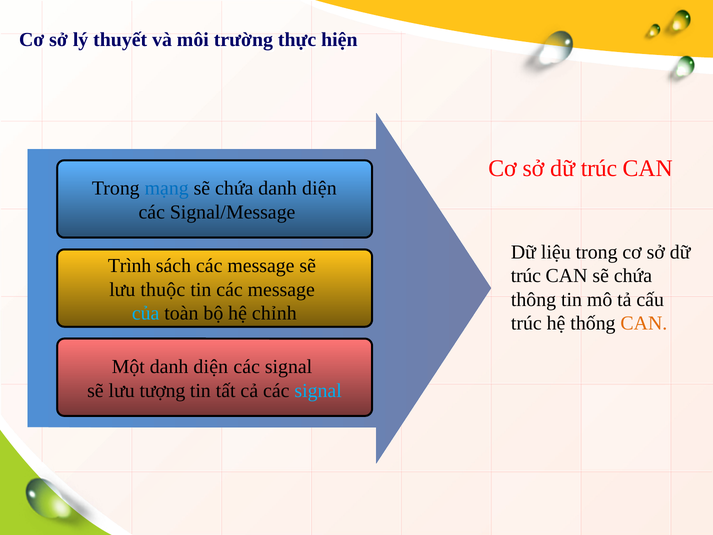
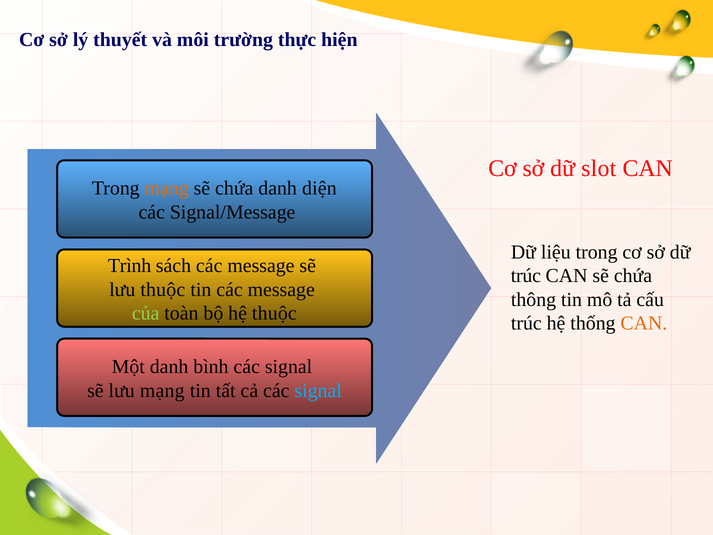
trúc at (599, 168): trúc -> slot
mạng at (167, 188) colour: blue -> orange
của colour: light blue -> light green
hệ chỉnh: chỉnh -> thuộc
Một danh diện: diện -> bình
lưu tượng: tượng -> mạng
